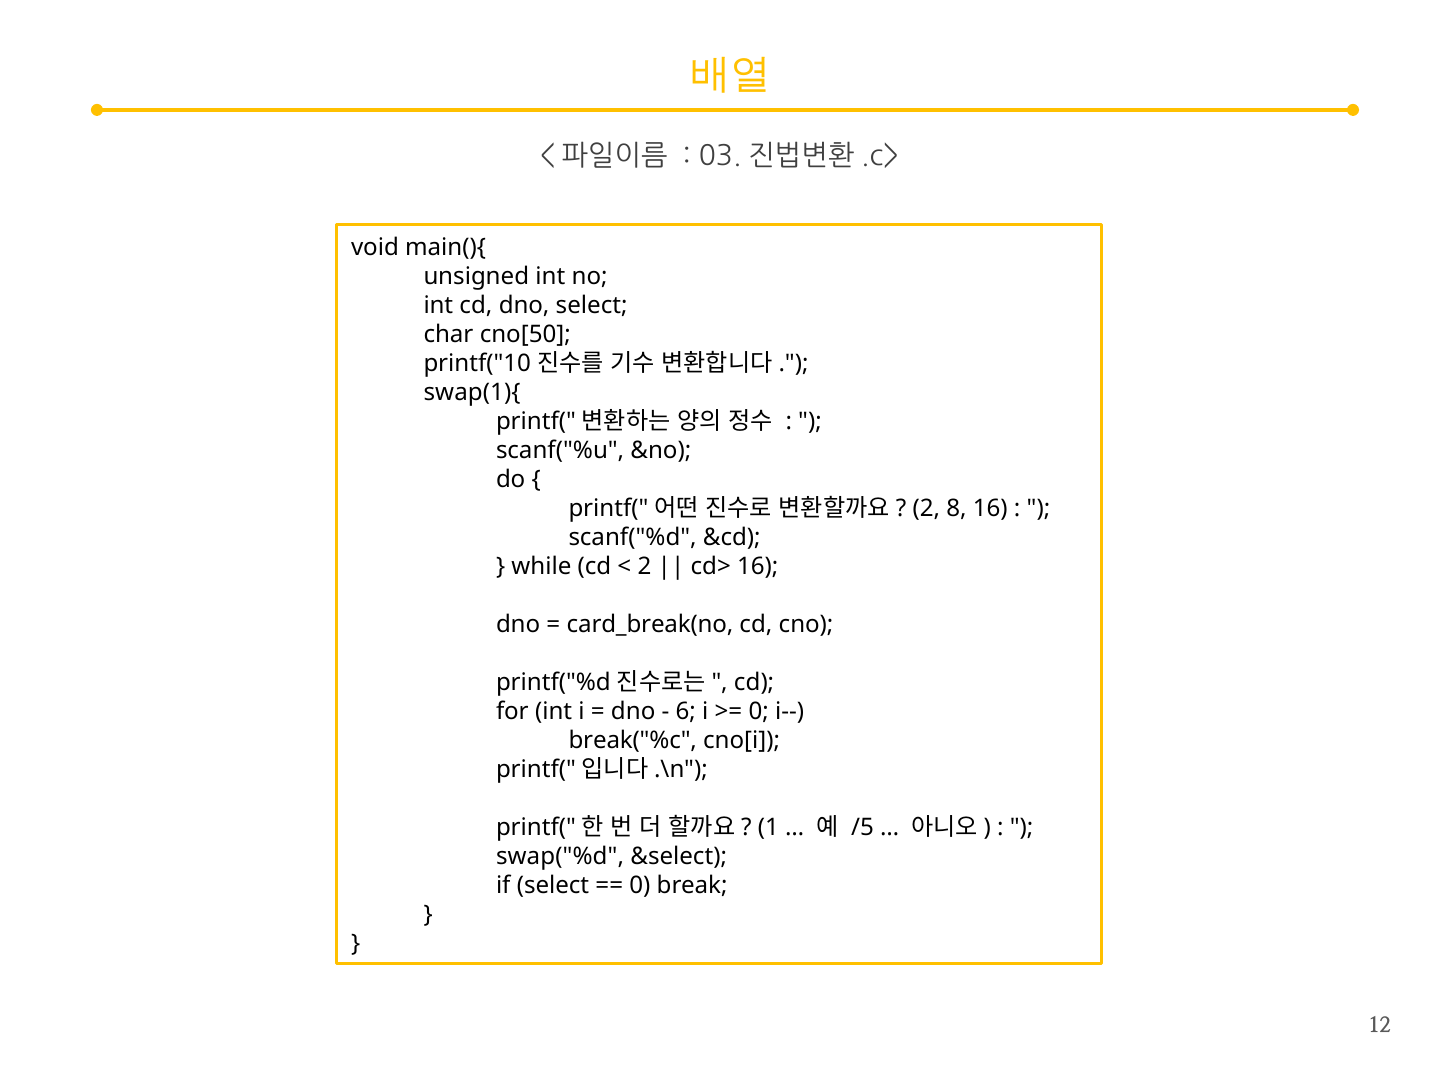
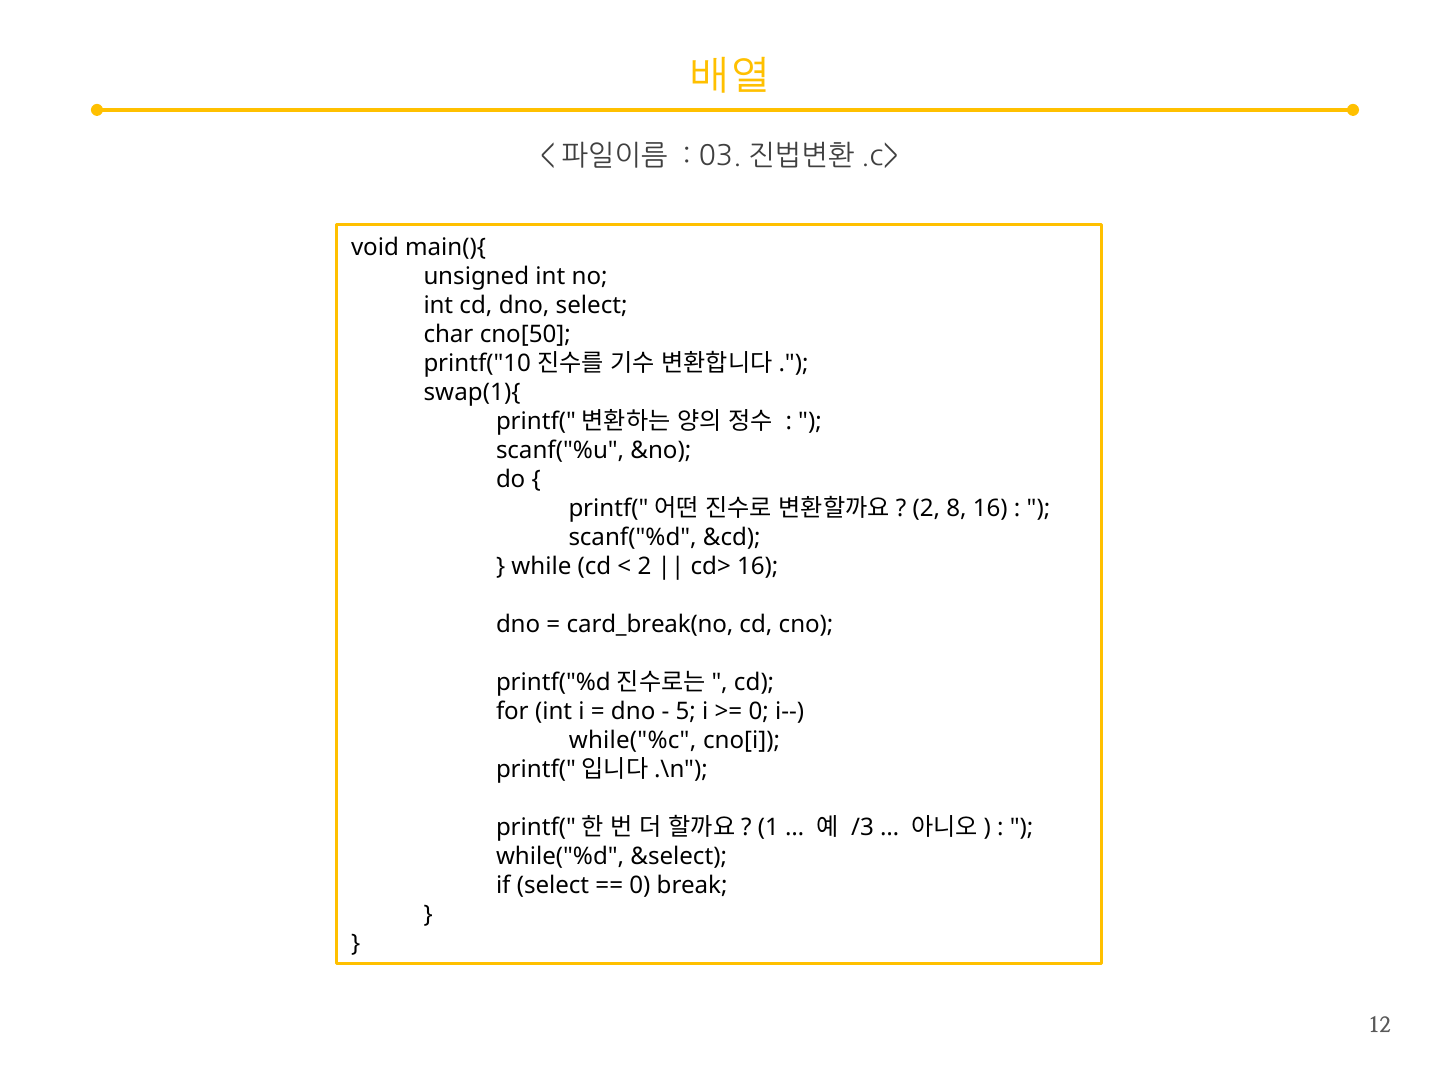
6: 6 -> 5
break("%c: break("%c -> while("%c
/5: /5 -> /3
swap("%d: swap("%d -> while("%d
